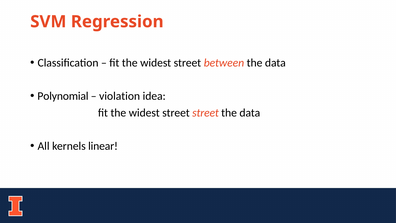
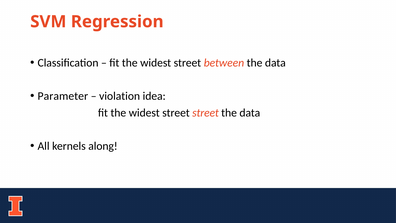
Polynomial: Polynomial -> Parameter
linear: linear -> along
